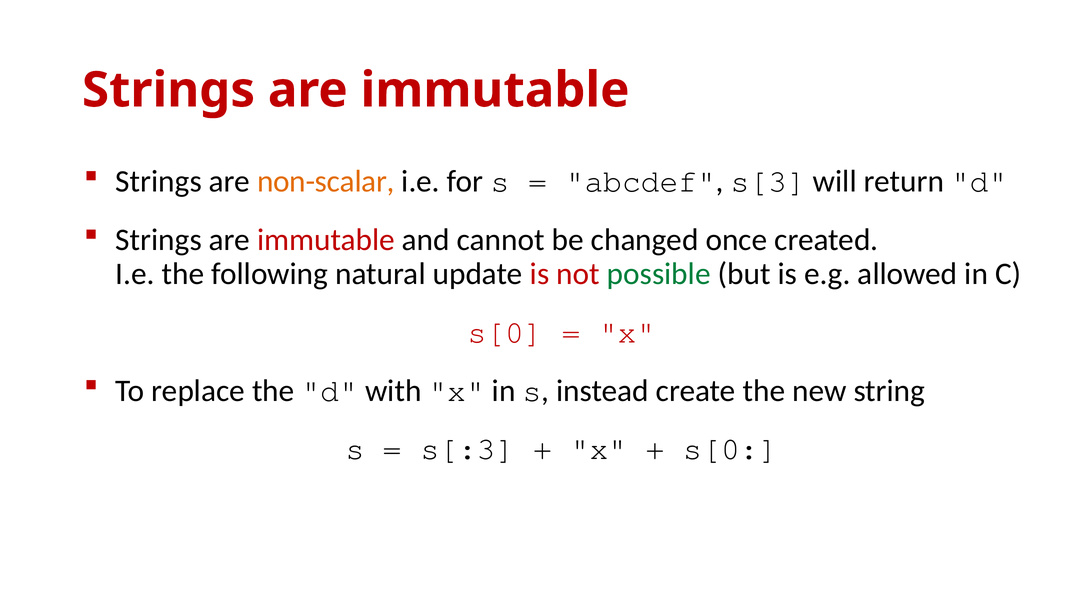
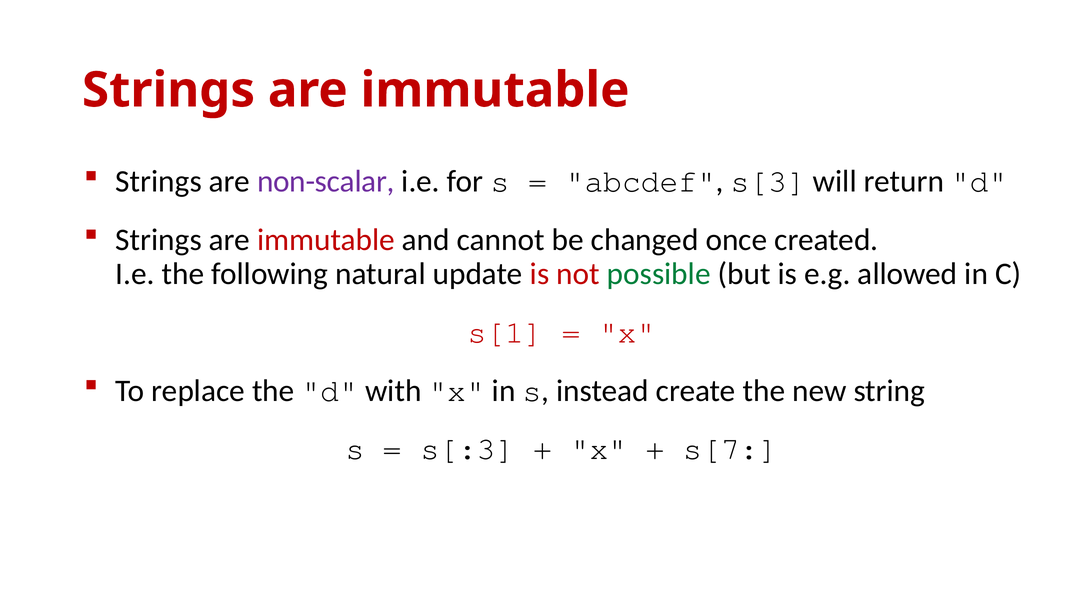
non-scalar colour: orange -> purple
s[0 at (505, 333): s[0 -> s[1
s[0 at (730, 450): s[0 -> s[7
